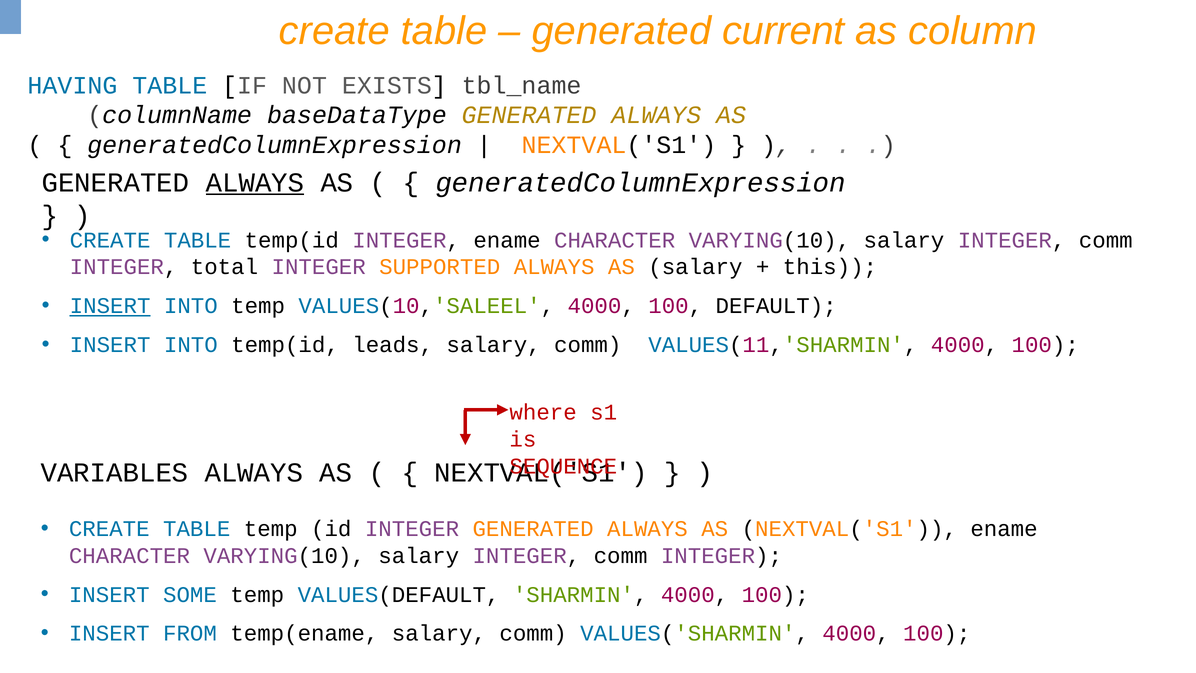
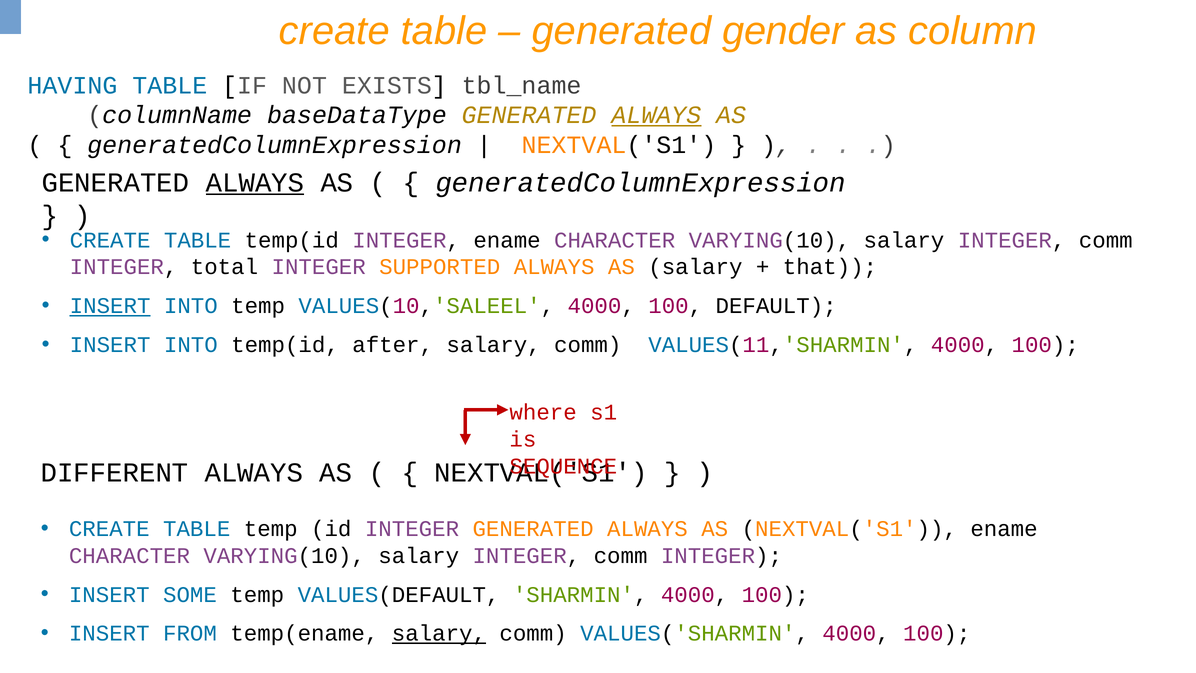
current: current -> gender
ALWAYS at (656, 115) underline: none -> present
this: this -> that
leads: leads -> after
VARIABLES: VARIABLES -> DIFFERENT
salary at (439, 633) underline: none -> present
